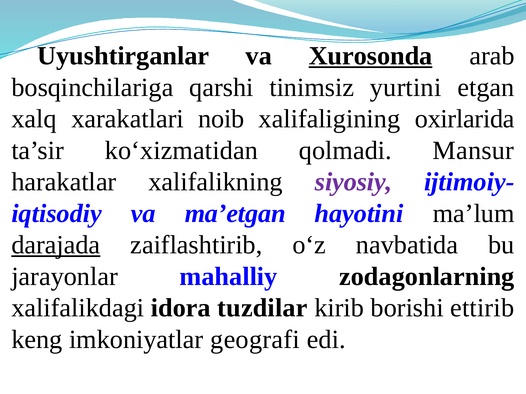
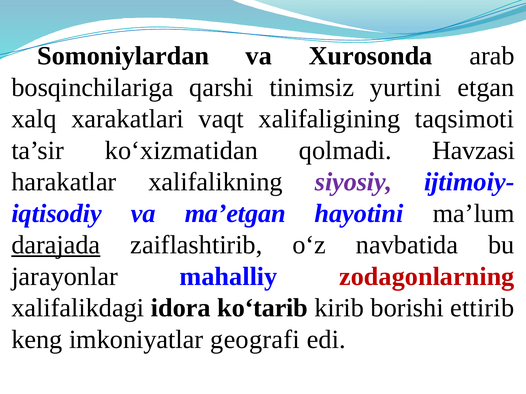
Uyushtirganlar: Uyushtirganlar -> Somoniylardan
Xurosonda underline: present -> none
noib: noib -> vaqt
oxirlarida: oxirlarida -> taqsimoti
Mansur: Mansur -> Havzasi
zodagonlarning colour: black -> red
tuzdilar: tuzdilar -> koʻtarib
